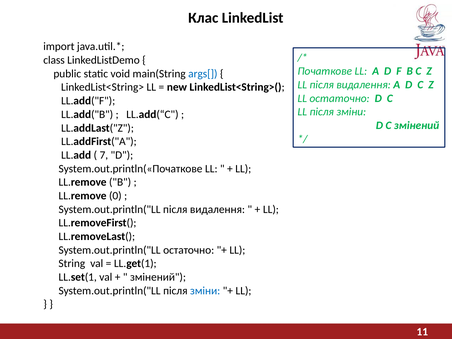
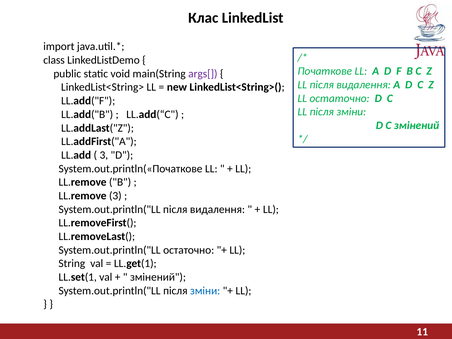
args[ colour: blue -> purple
7 at (104, 155): 7 -> 3
LL.remove 0: 0 -> 3
